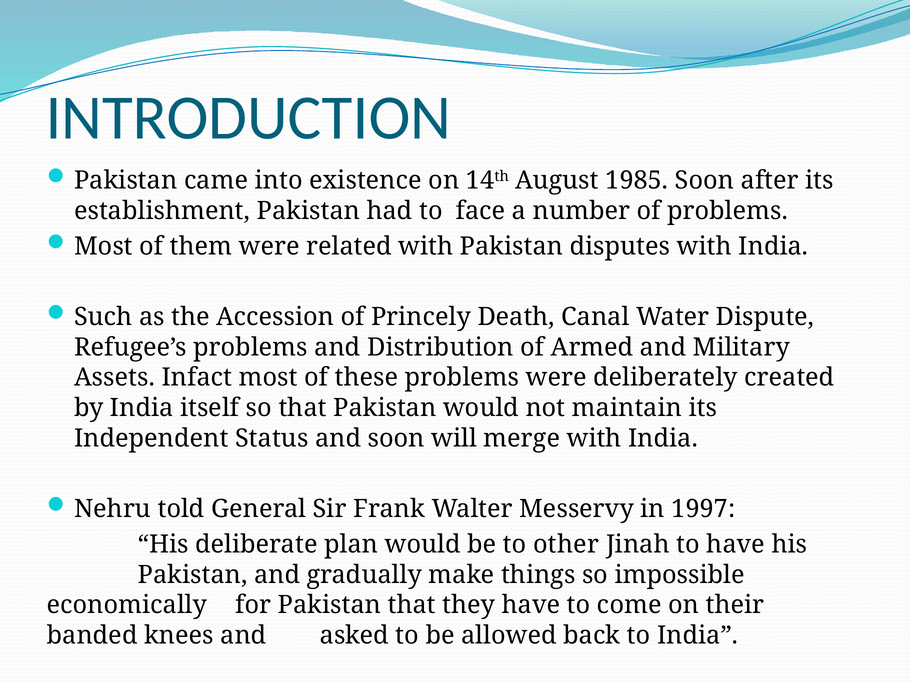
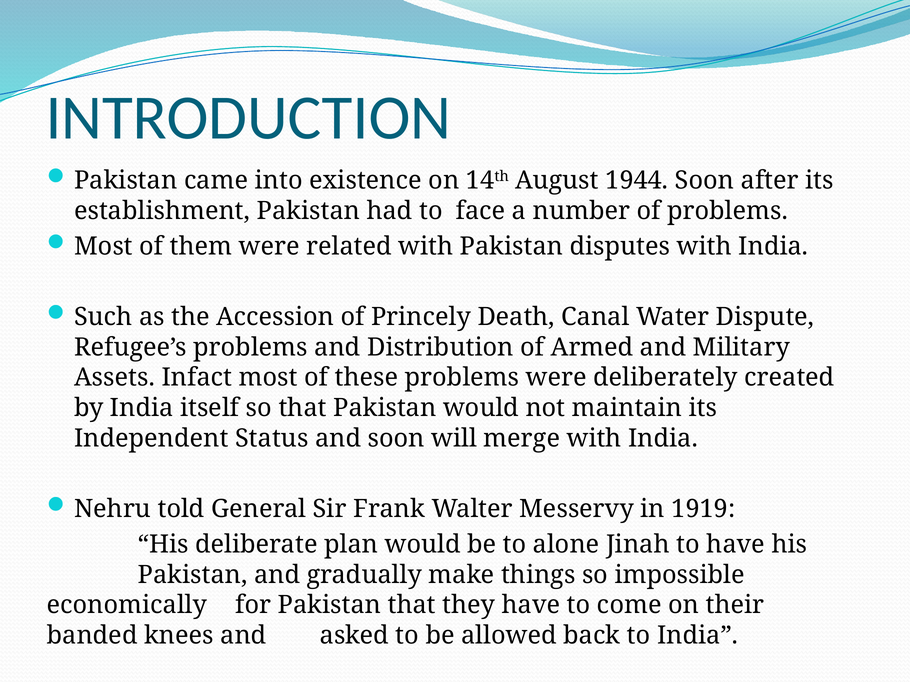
1985: 1985 -> 1944
1997: 1997 -> 1919
other: other -> alone
